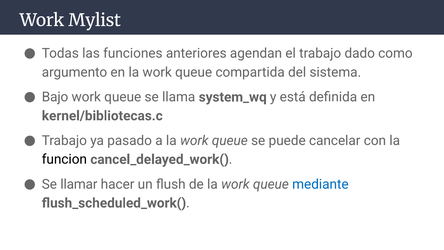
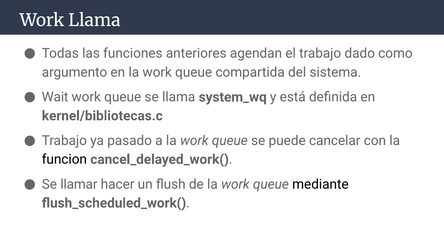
Work Mylist: Mylist -> Llama
Bajo: Bajo -> Wait
mediante colour: blue -> black
